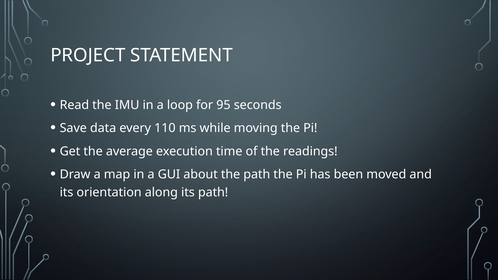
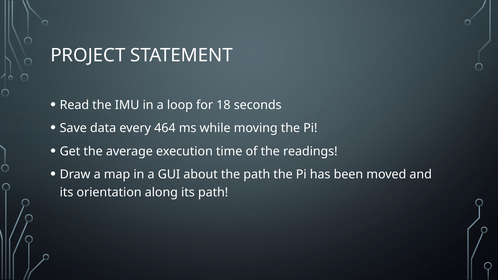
95: 95 -> 18
110: 110 -> 464
